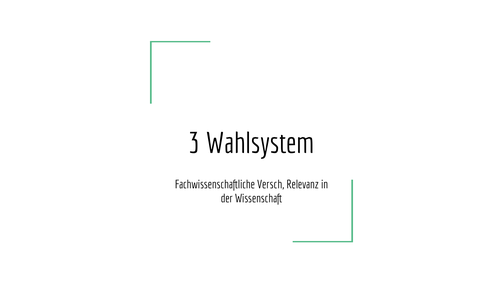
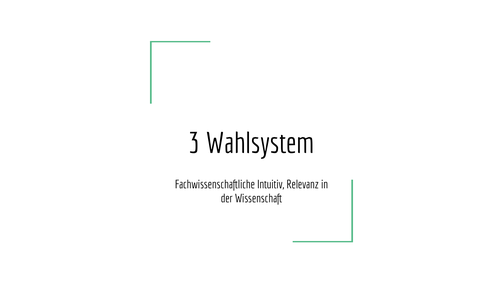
Versch: Versch -> Intuitiv
